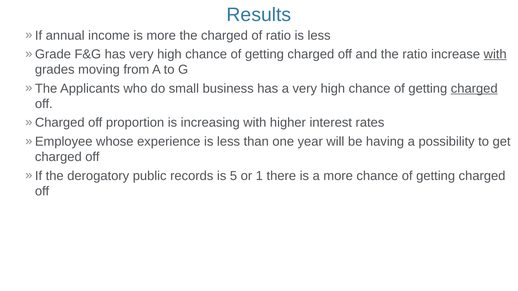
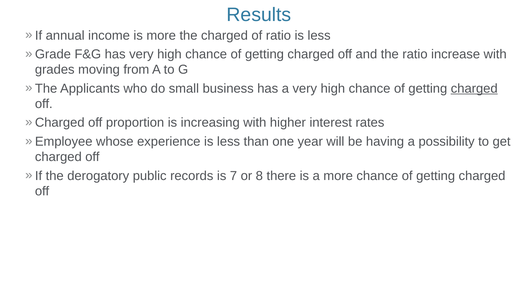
with at (495, 54) underline: present -> none
5: 5 -> 7
1: 1 -> 8
